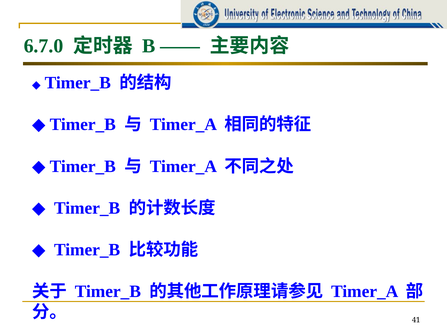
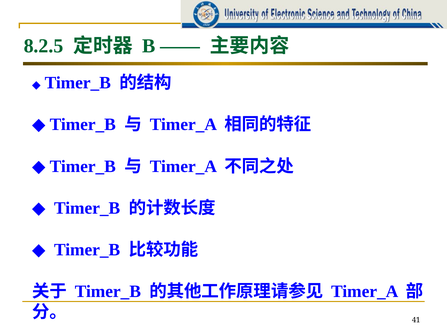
6.7.0: 6.7.0 -> 8.2.5
